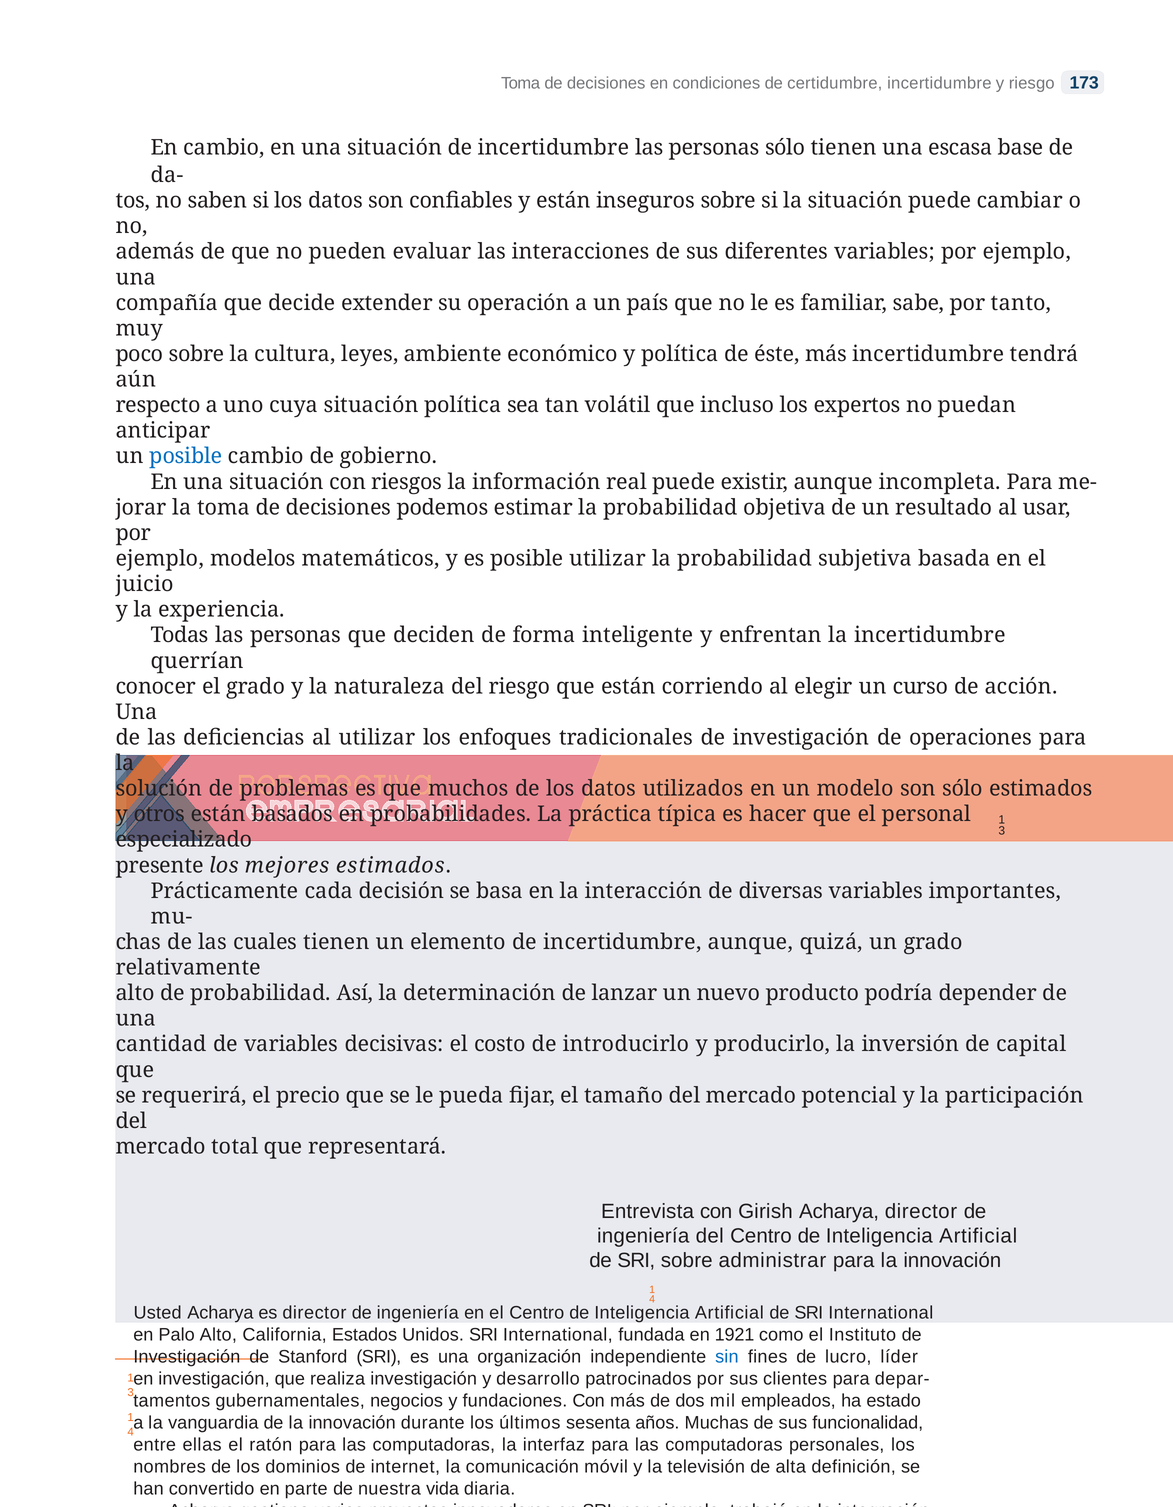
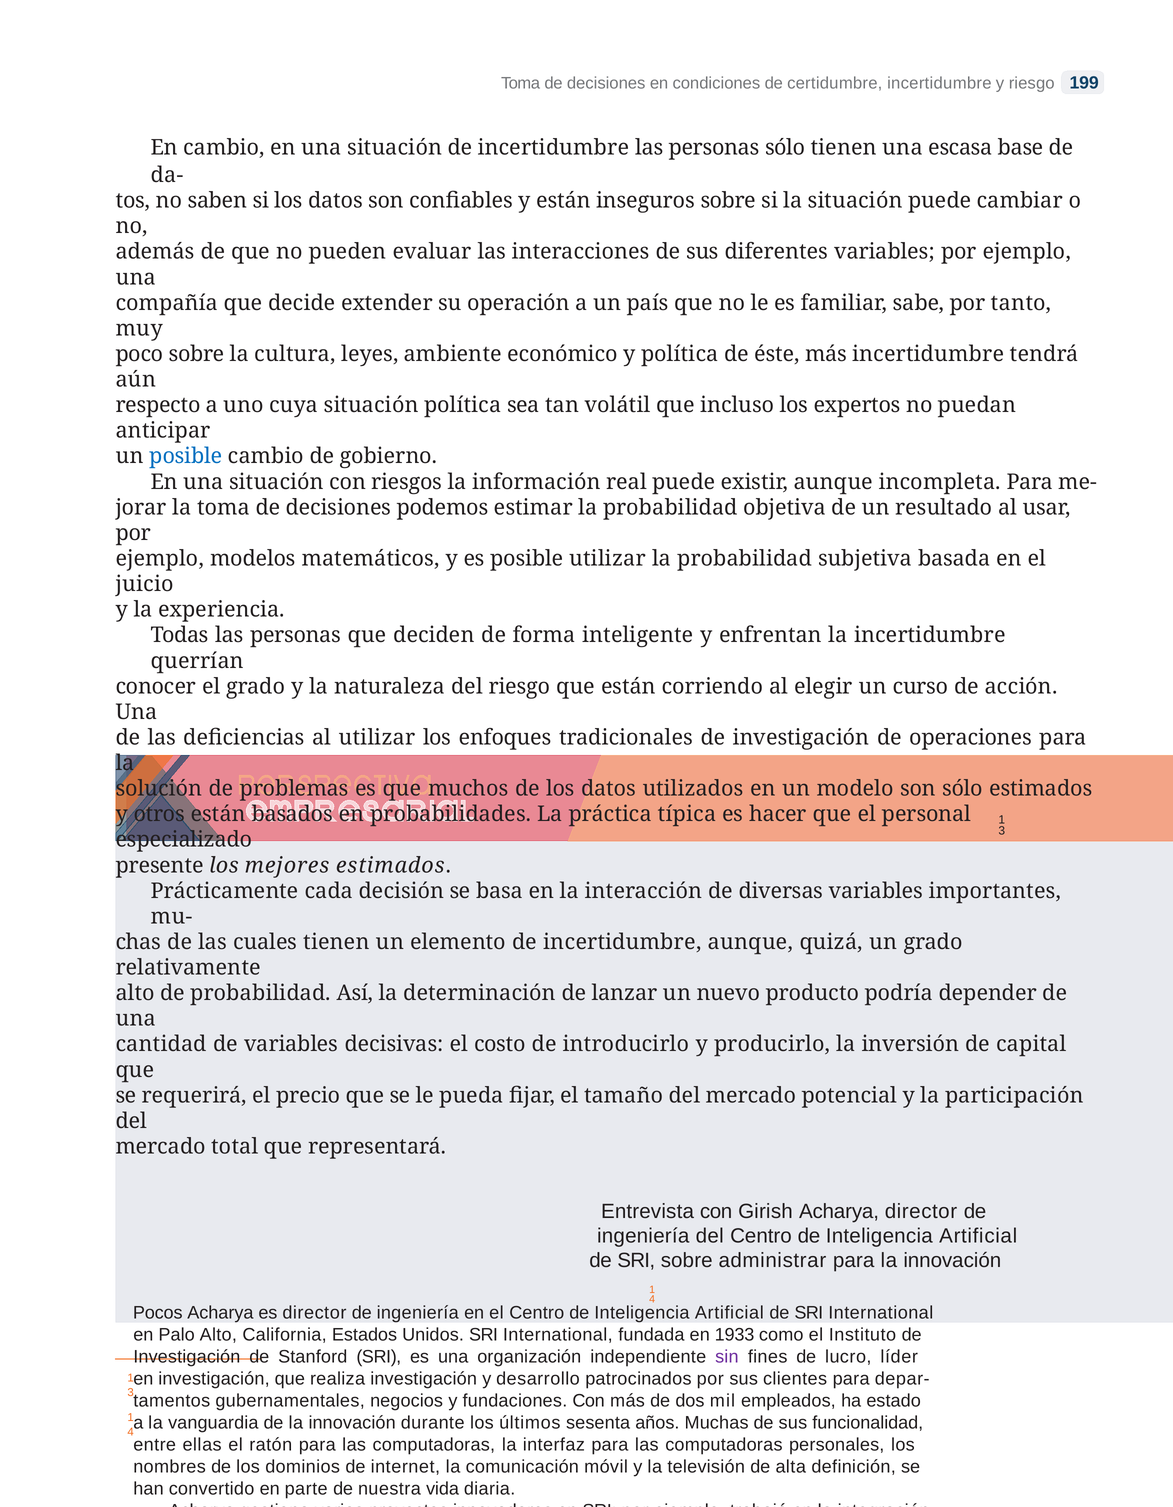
173: 173 -> 199
Usted: Usted -> Pocos
1921: 1921 -> 1933
sin colour: blue -> purple
